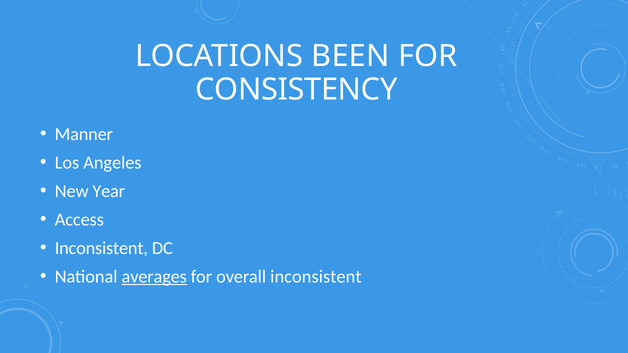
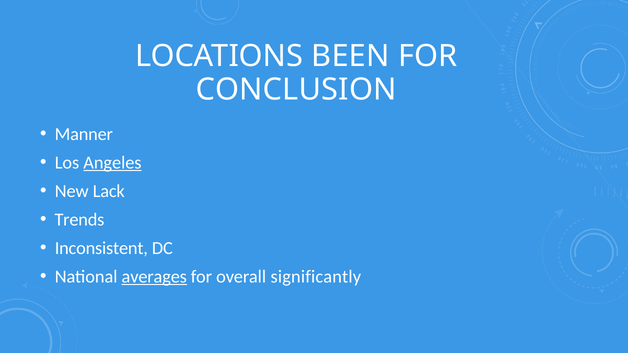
CONSISTENCY: CONSISTENCY -> CONCLUSION
Angeles underline: none -> present
Year: Year -> Lack
Access: Access -> Trends
overall inconsistent: inconsistent -> significantly
